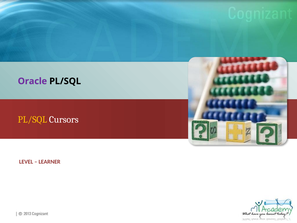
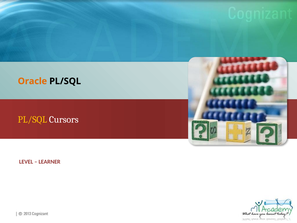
Oracle colour: purple -> orange
